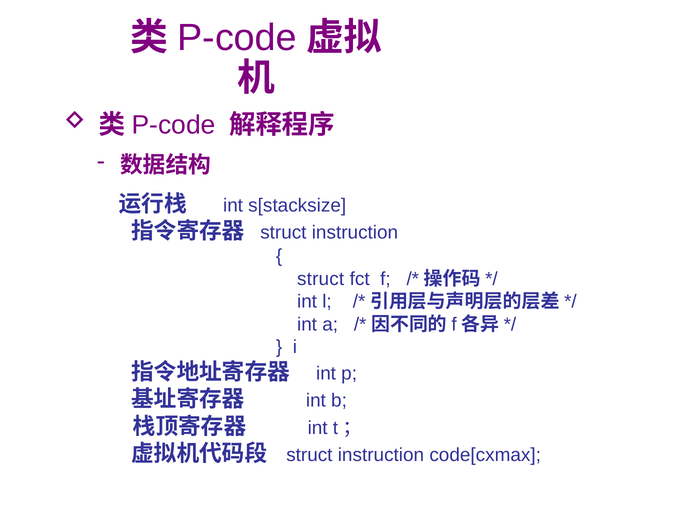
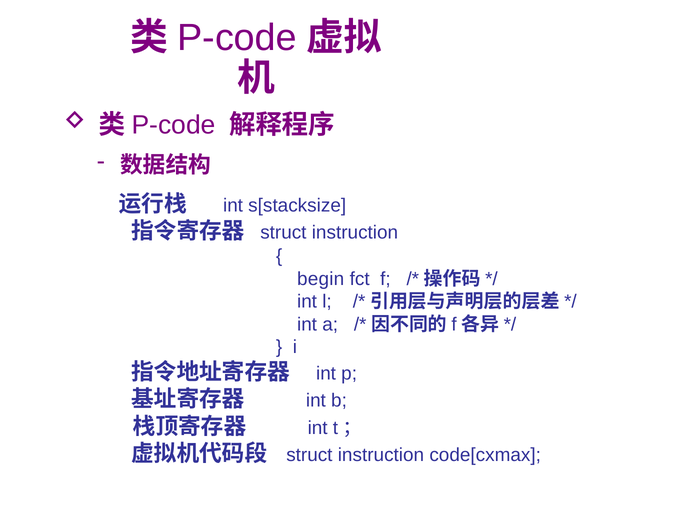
struct at (321, 279): struct -> begin
